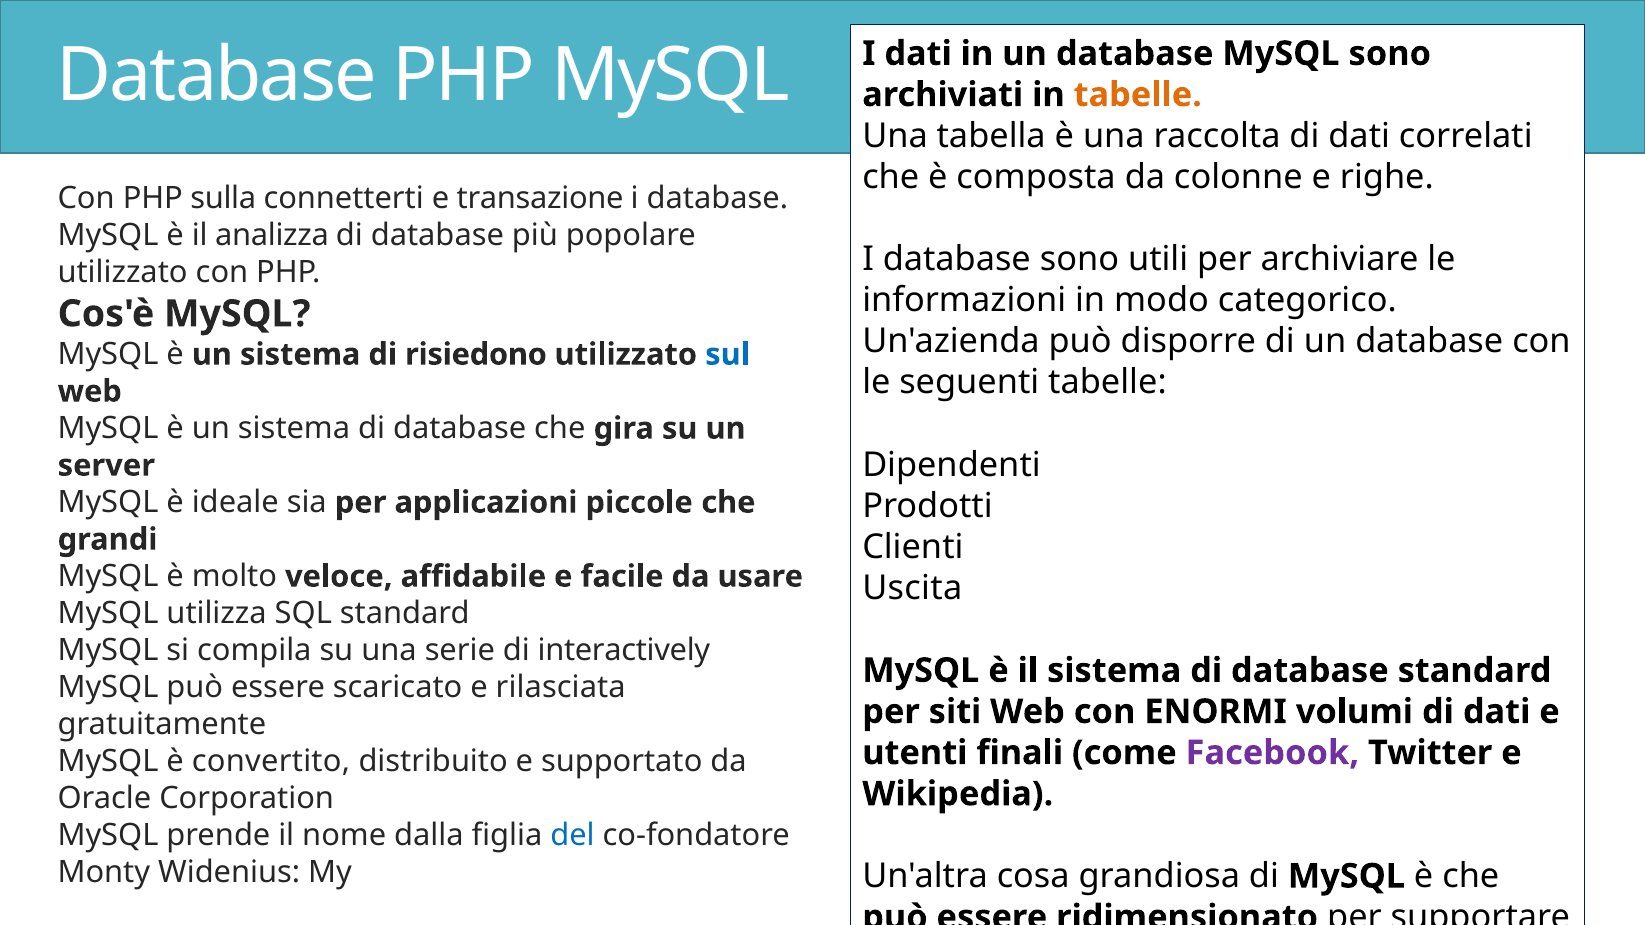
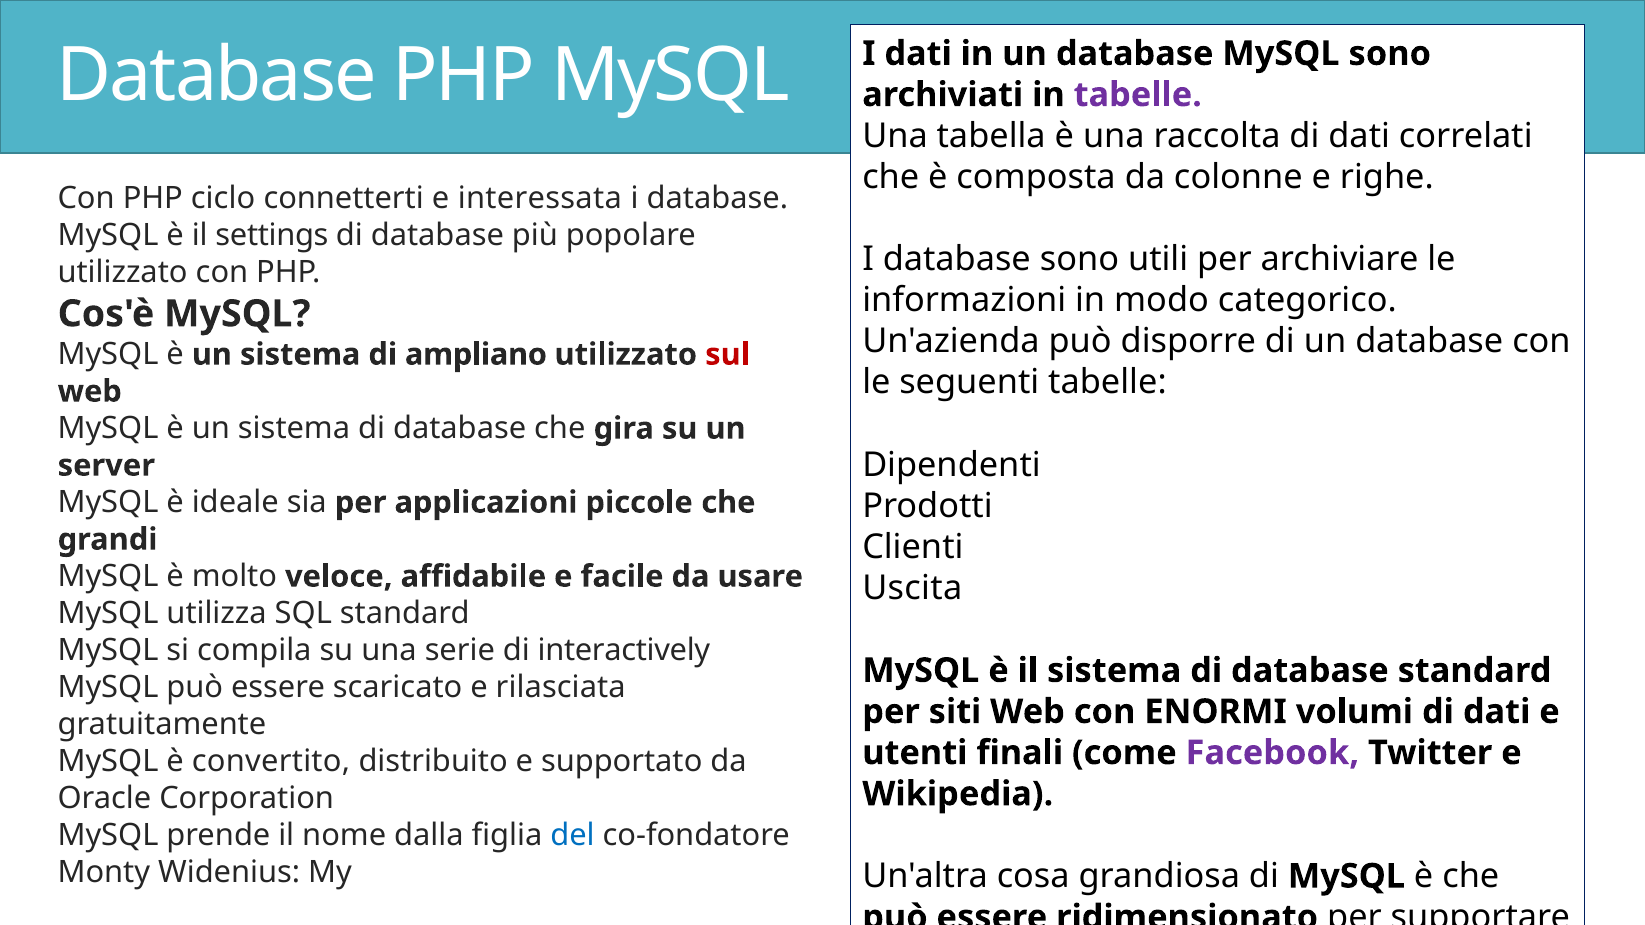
tabelle at (1138, 95) colour: orange -> purple
sulla: sulla -> ciclo
transazione: transazione -> interessata
analizza: analizza -> settings
risiedono: risiedono -> ampliano
sul colour: blue -> red
